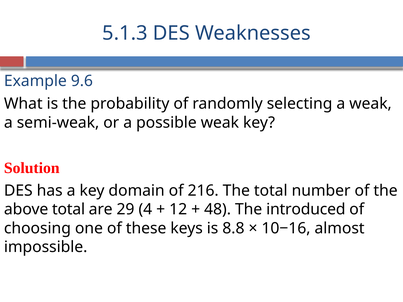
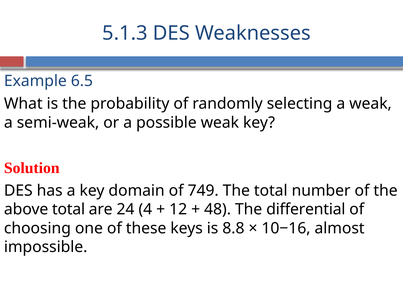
9.6: 9.6 -> 6.5
216: 216 -> 749
29: 29 -> 24
introduced: introduced -> differential
